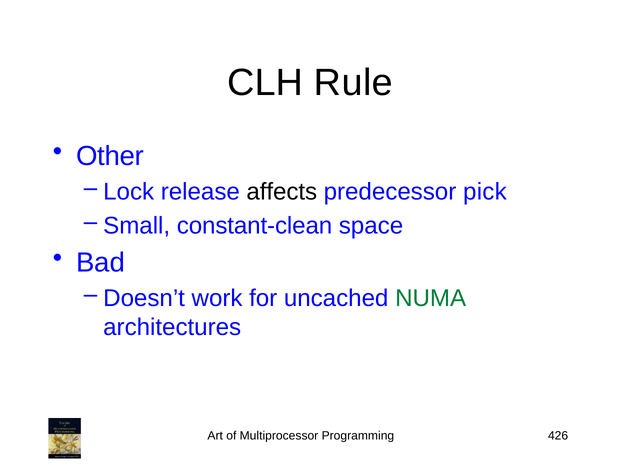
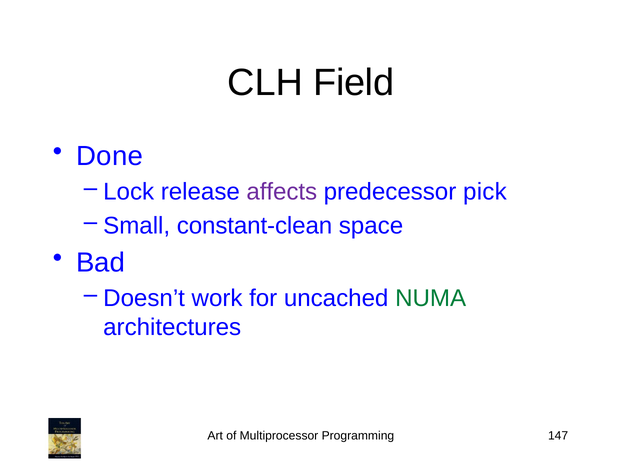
Rule: Rule -> Field
Other: Other -> Done
affects colour: black -> purple
426: 426 -> 147
